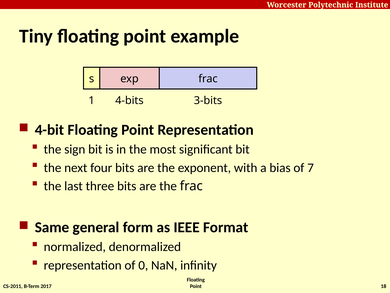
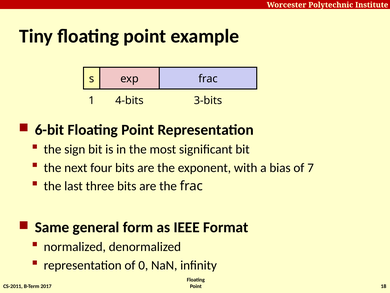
4-bit: 4-bit -> 6-bit
